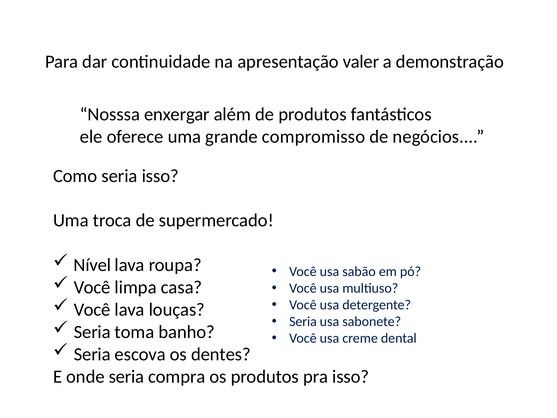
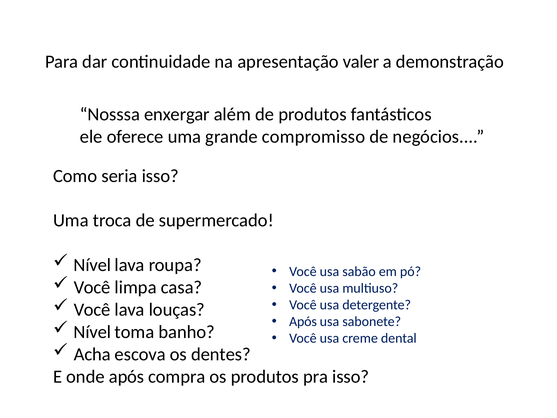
Seria at (303, 321): Seria -> Após
Seria at (92, 332): Seria -> Nível
Seria at (92, 354): Seria -> Acha
onde seria: seria -> após
